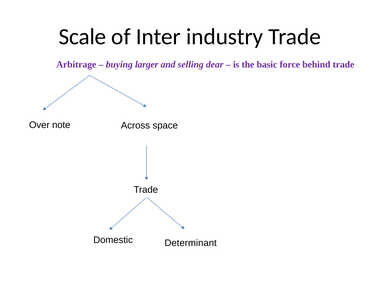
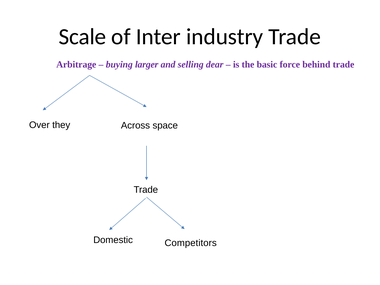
note: note -> they
Determinant: Determinant -> Competitors
